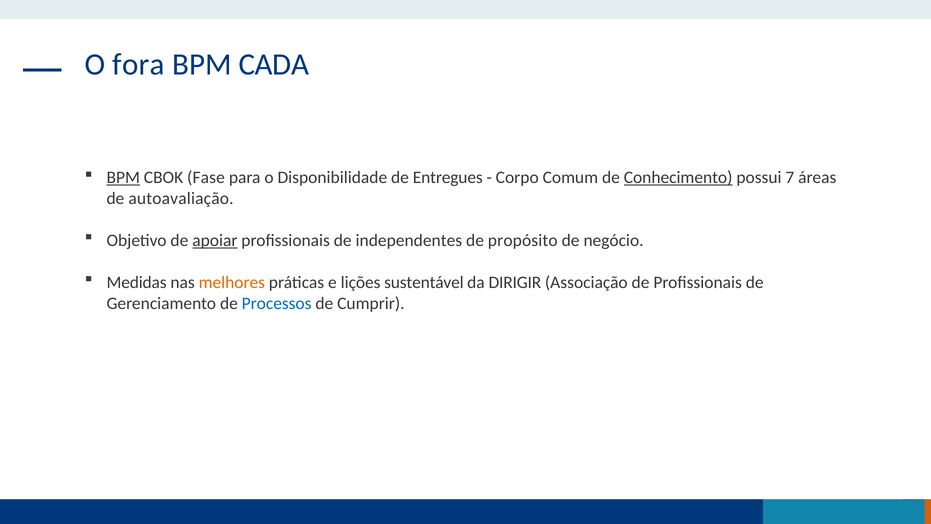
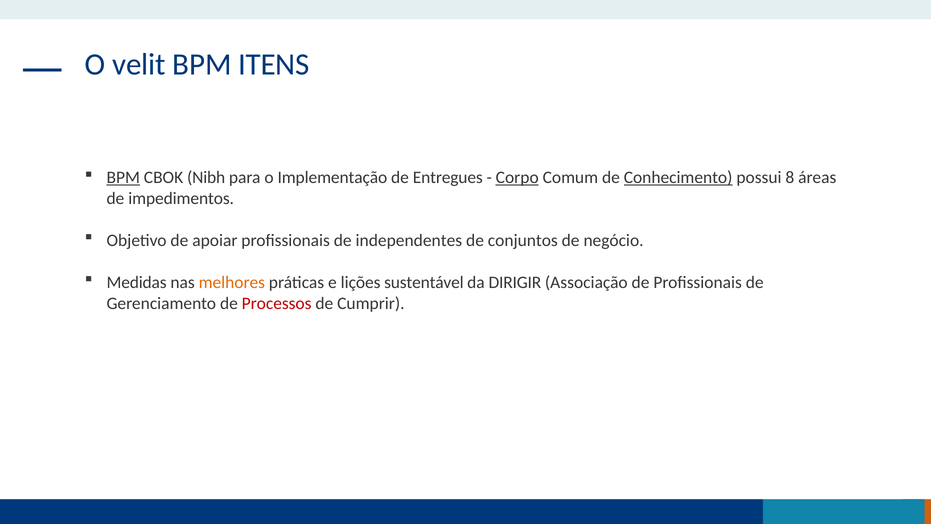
fora: fora -> velit
CADA: CADA -> ITENS
Fase: Fase -> Nibh
Disponibilidade: Disponibilidade -> Implementação
Corpo underline: none -> present
7: 7 -> 8
autoavaliação: autoavaliação -> impedimentos
apoiar underline: present -> none
propósito: propósito -> conjuntos
Processos colour: blue -> red
